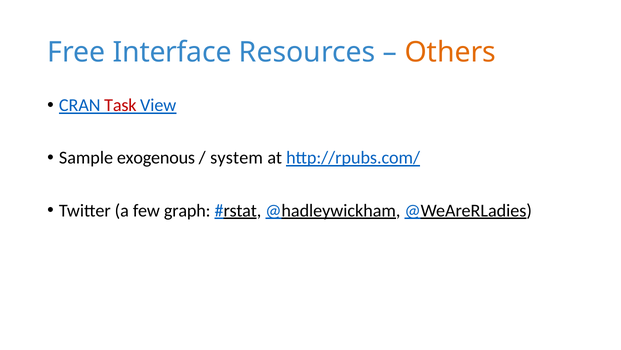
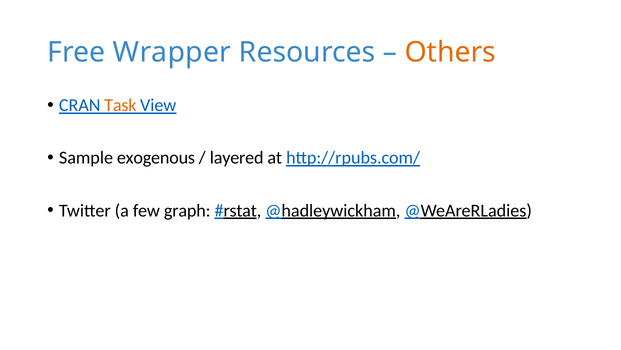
Interface: Interface -> Wrapper
Task colour: red -> orange
system: system -> layered
